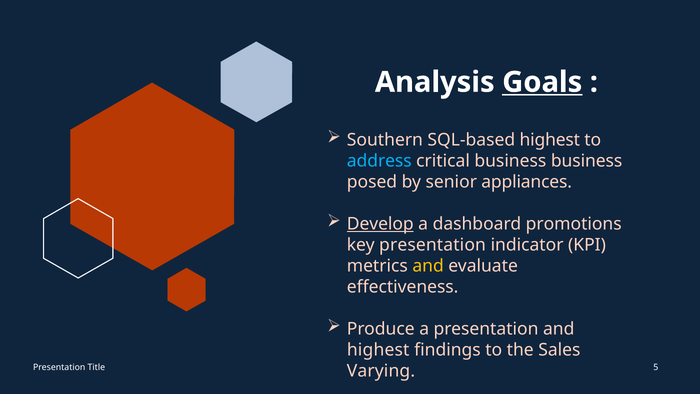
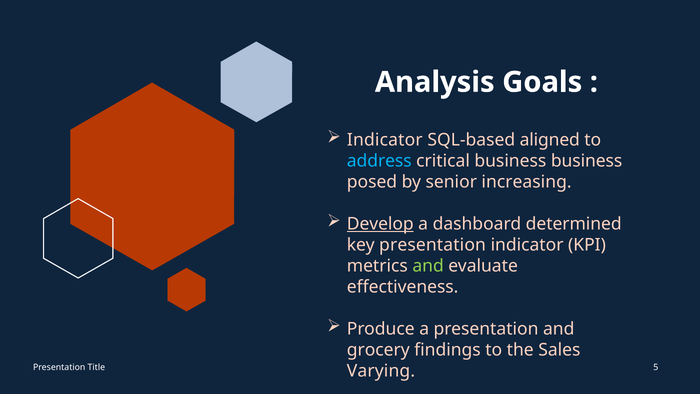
Goals underline: present -> none
Southern at (385, 140): Southern -> Indicator
SQL-based highest: highest -> aligned
appliances: appliances -> increasing
promotions: promotions -> determined
and at (428, 266) colour: yellow -> light green
highest at (378, 350): highest -> grocery
